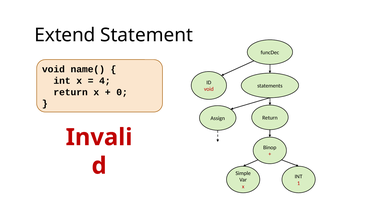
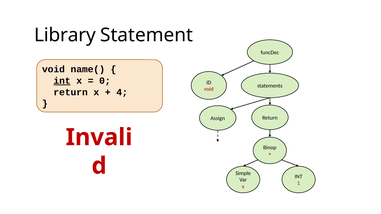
Extend: Extend -> Library
int at (62, 81) underline: none -> present
4: 4 -> 0
0: 0 -> 4
